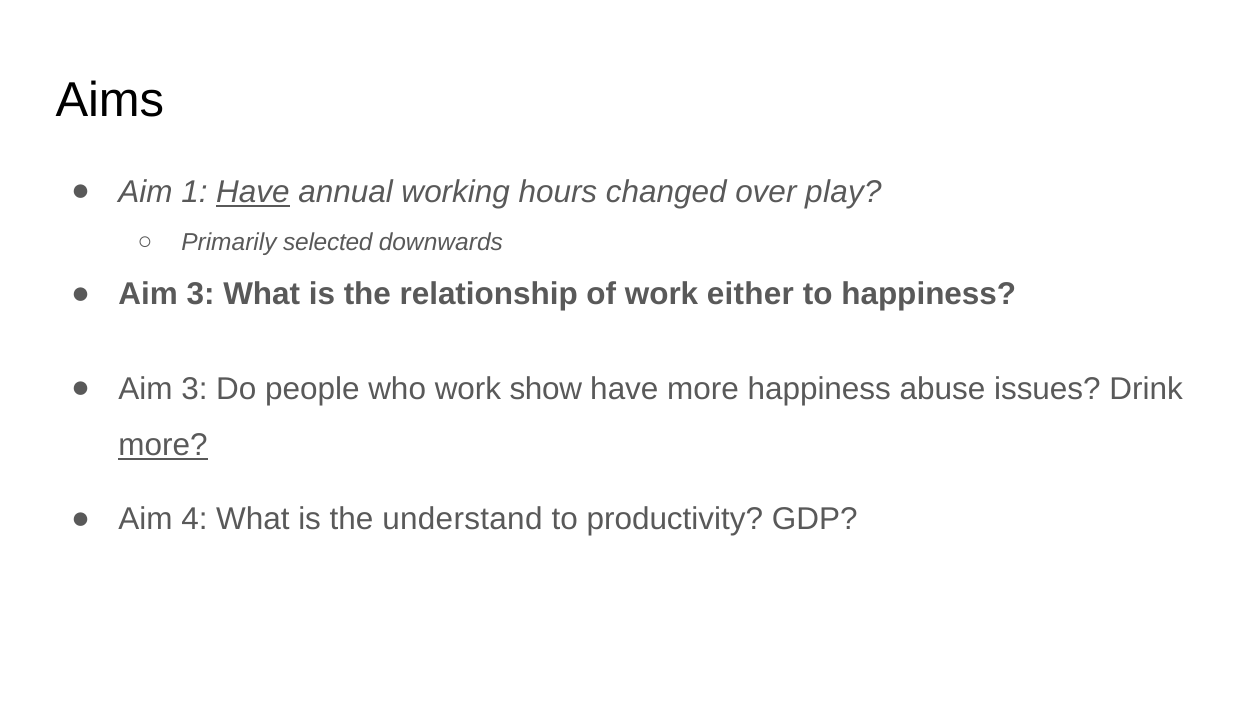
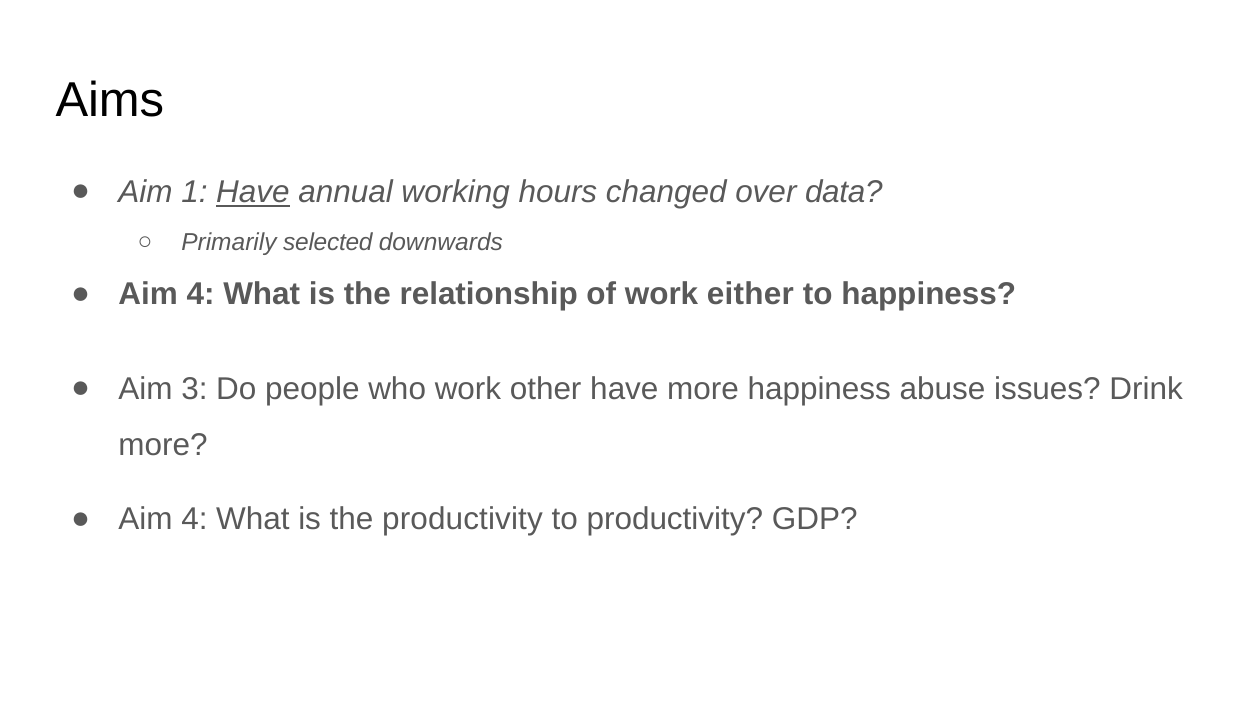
play: play -> data
3 at (201, 294): 3 -> 4
show: show -> other
more at (163, 446) underline: present -> none
the understand: understand -> productivity
